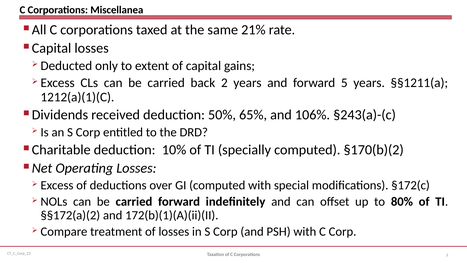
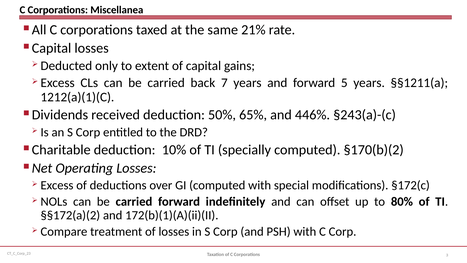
2: 2 -> 7
106%: 106% -> 446%
